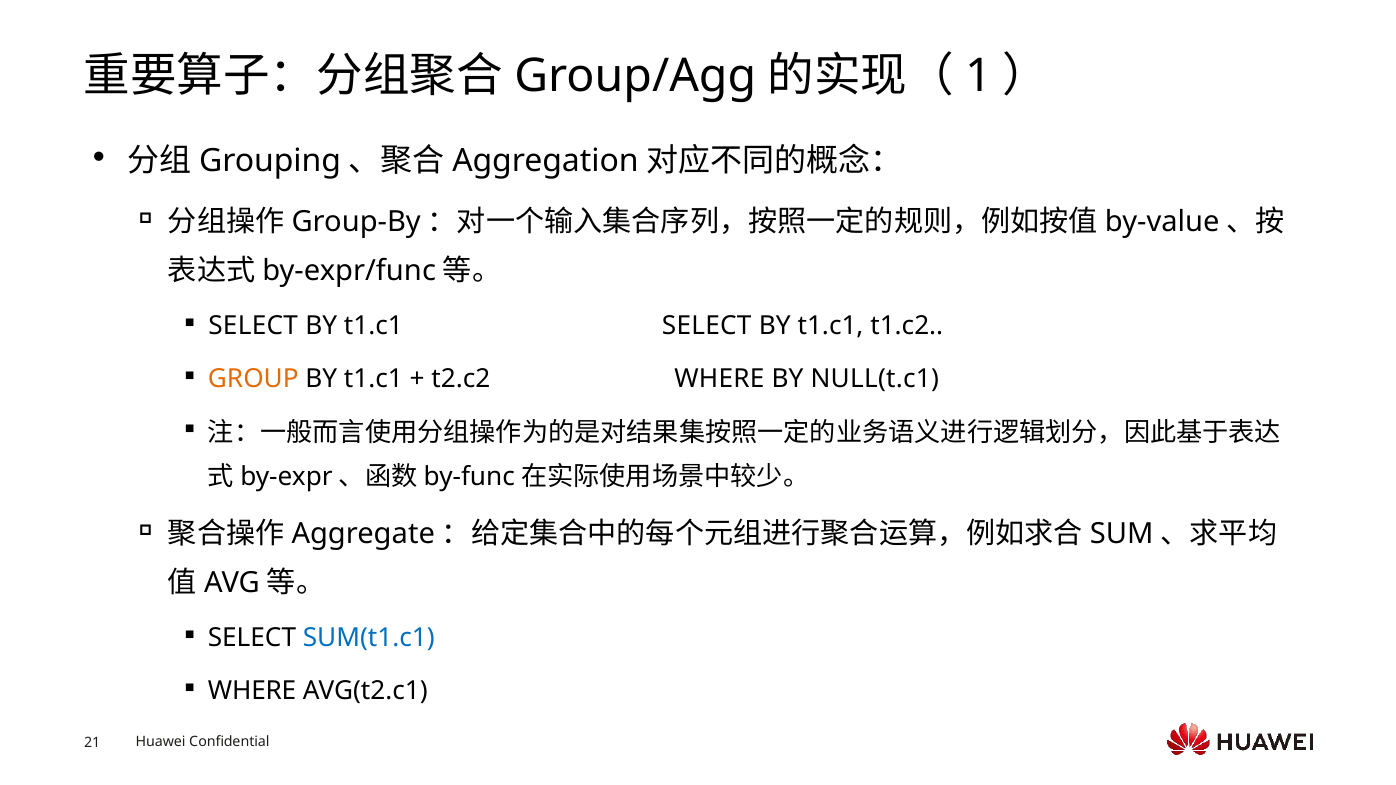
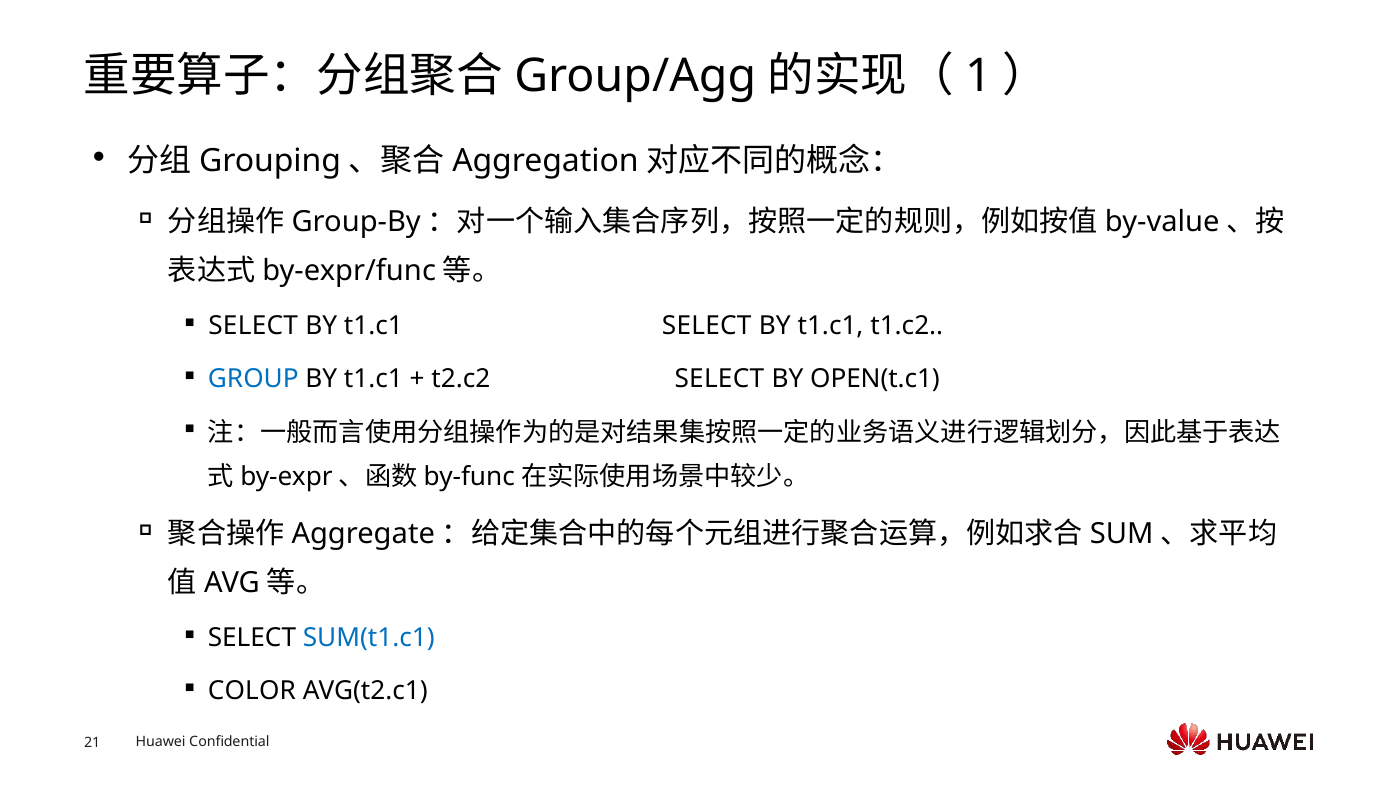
GROUP colour: orange -> blue
t2.c2 WHERE: WHERE -> SELECT
NULL(t.c1: NULL(t.c1 -> OPEN(t.c1
WHERE at (252, 692): WHERE -> COLOR
